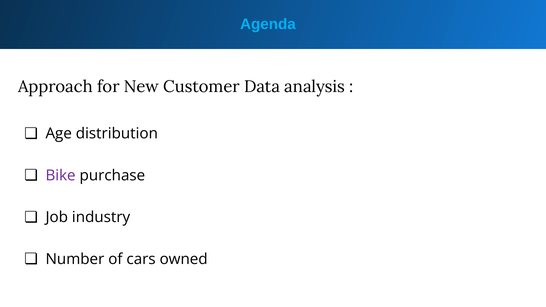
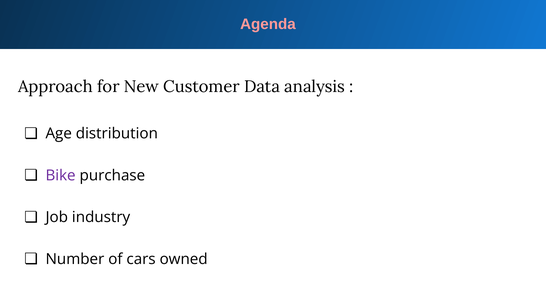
Agenda colour: light blue -> pink
